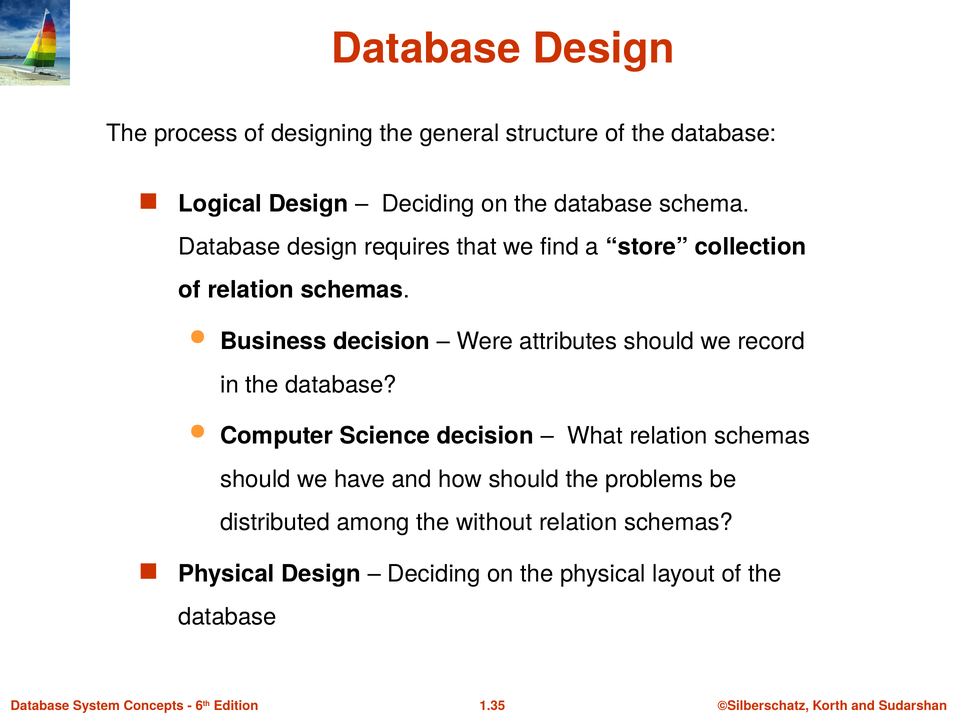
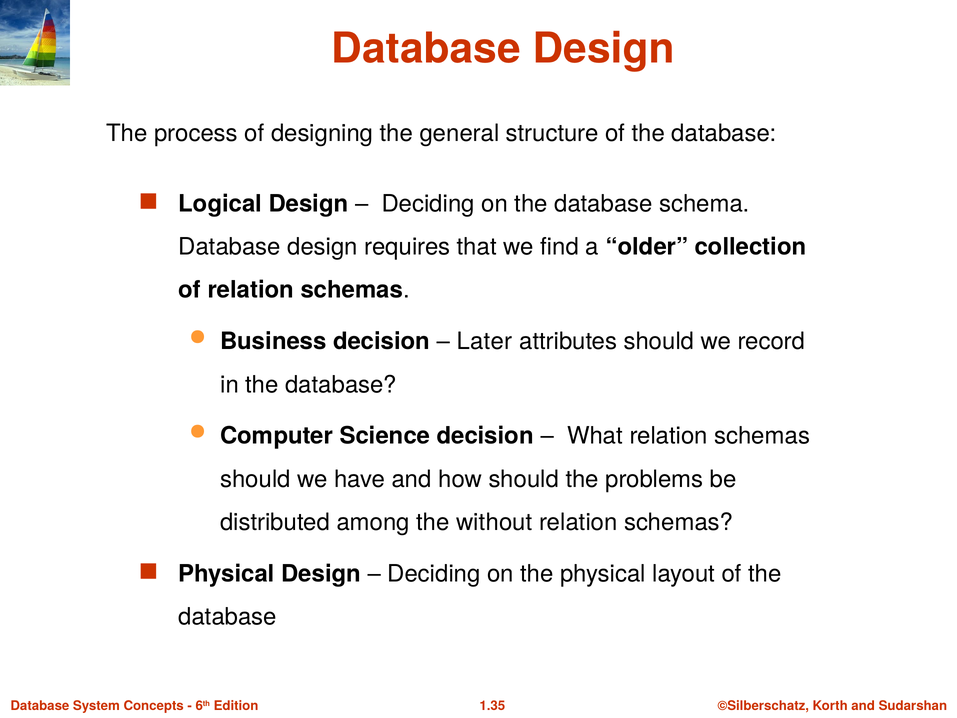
store: store -> older
Were: Were -> Later
